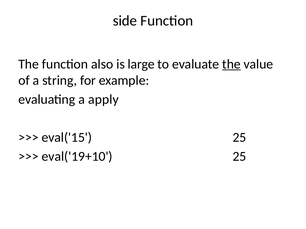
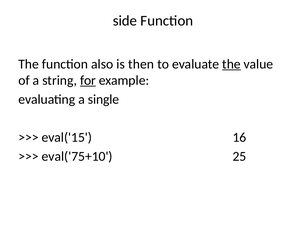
large: large -> then
for underline: none -> present
apply: apply -> single
eval('15 25: 25 -> 16
eval('19+10: eval('19+10 -> eval('75+10
